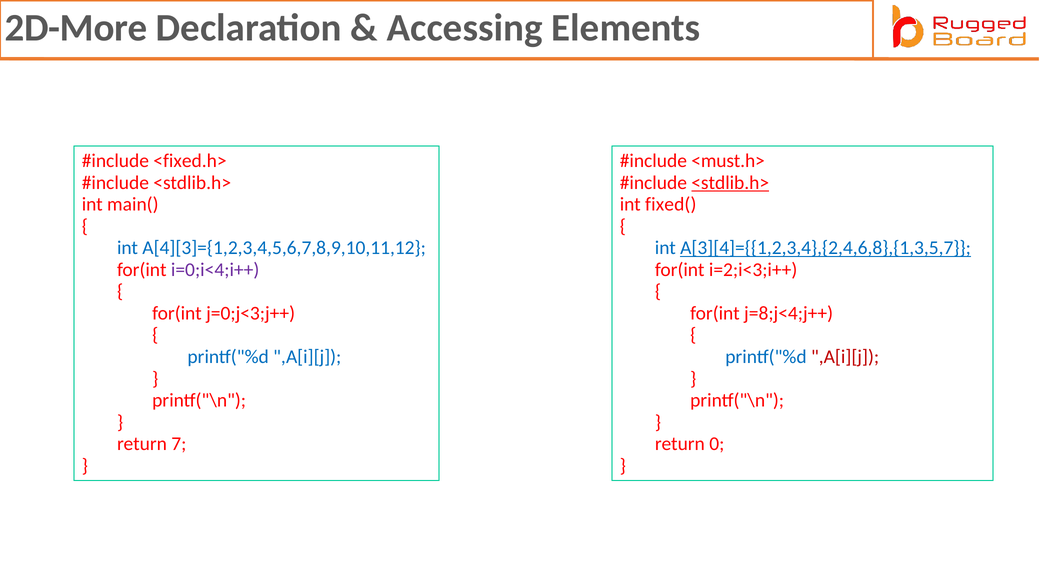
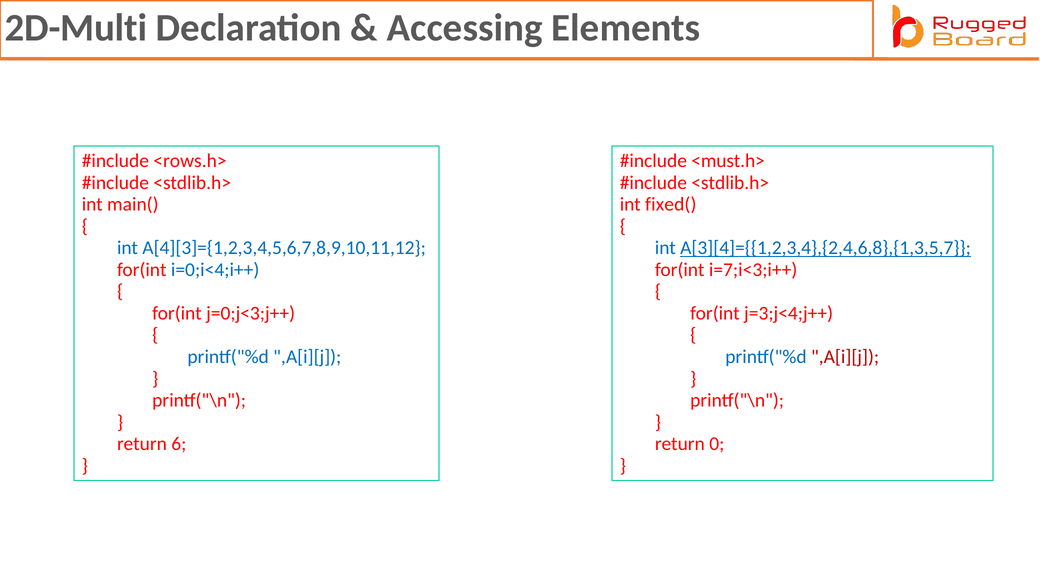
2D-More: 2D-More -> 2D-Multi
<fixed.h>: <fixed.h> -> <rows.h>
<stdlib.h> at (730, 183) underline: present -> none
i=0;i<4;i++ colour: purple -> blue
i=2;i<3;i++: i=2;i<3;i++ -> i=7;i<3;i++
j=8;j<4;j++: j=8;j<4;j++ -> j=3;j<4;j++
7: 7 -> 6
